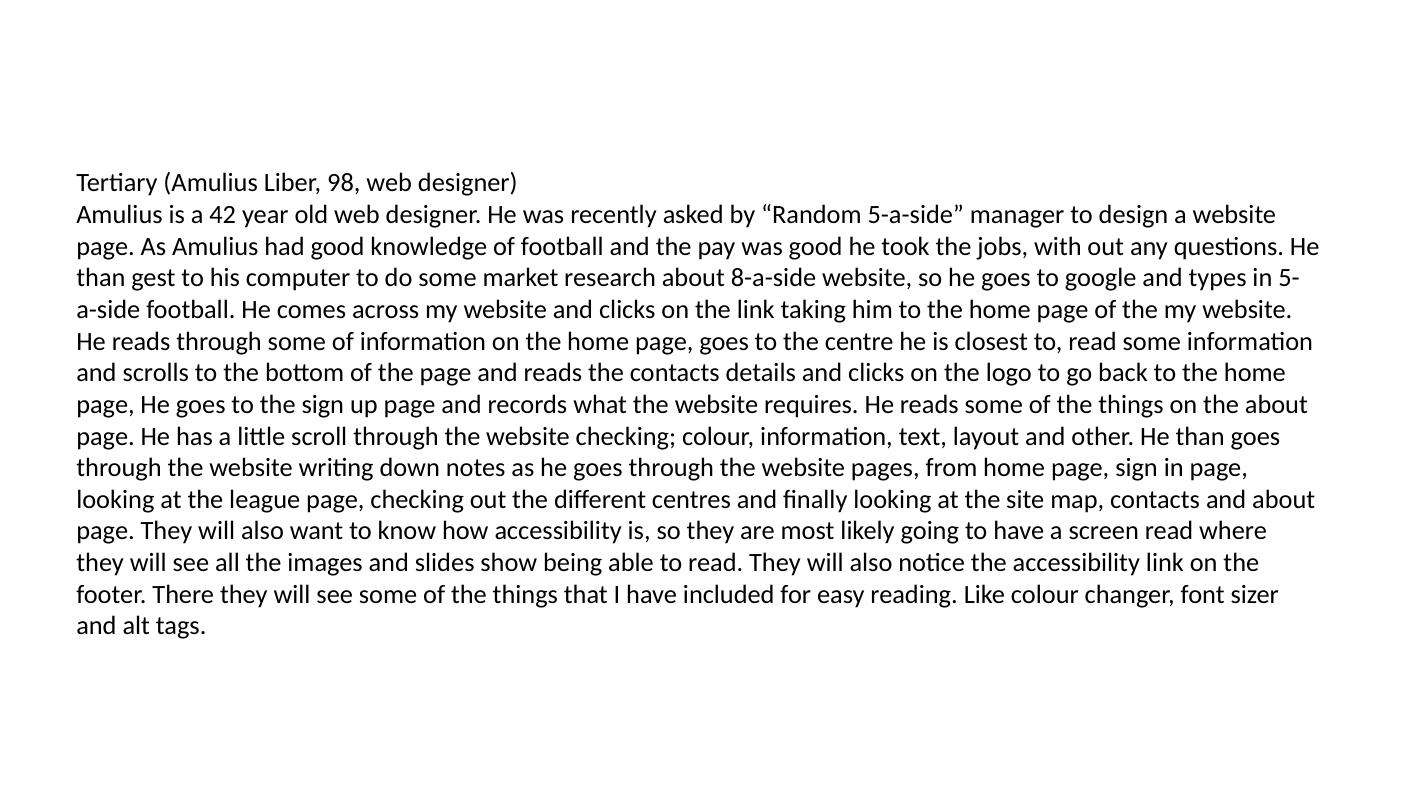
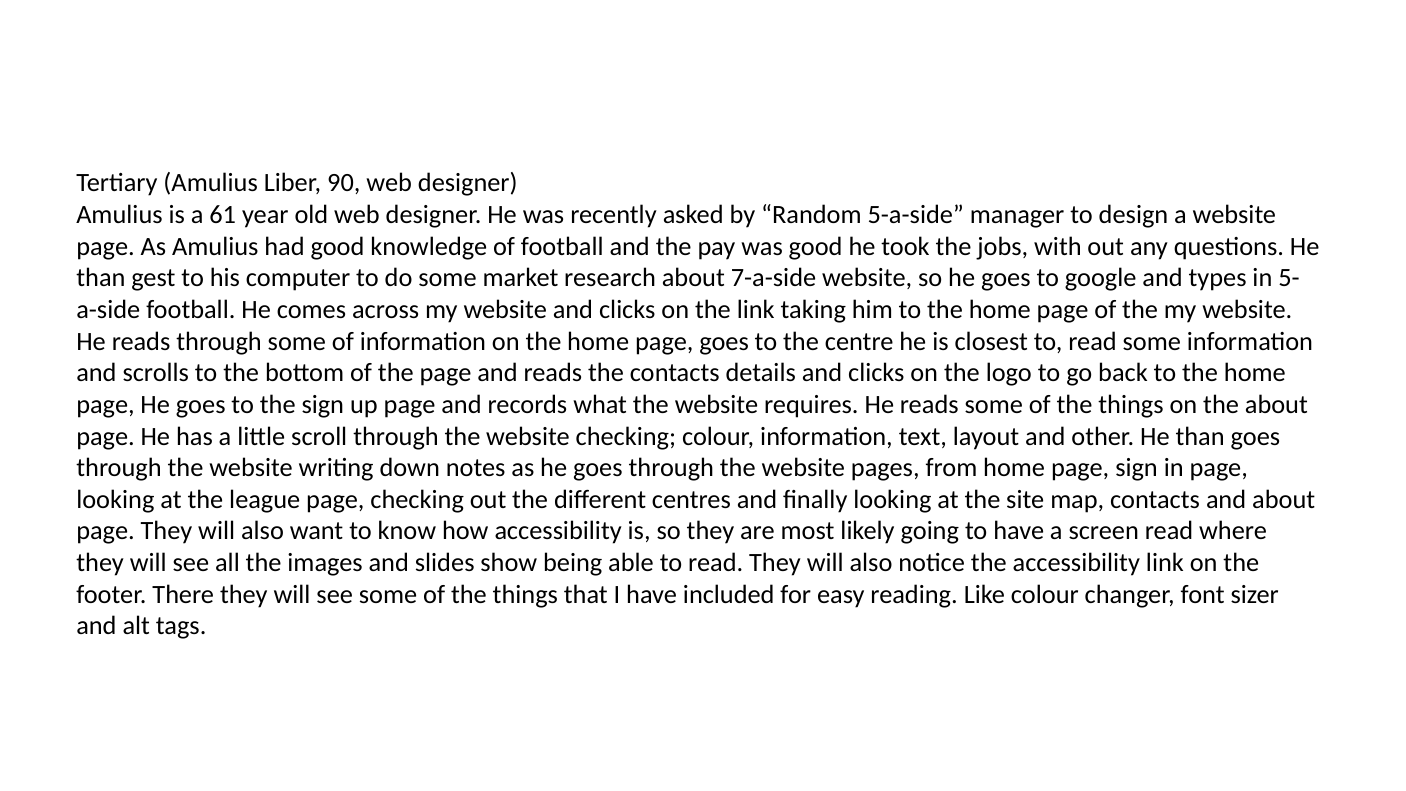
98: 98 -> 90
42: 42 -> 61
8-a-side: 8-a-side -> 7-a-side
